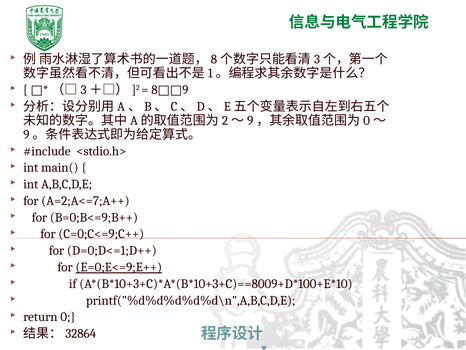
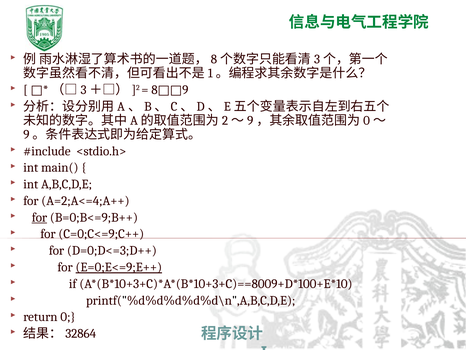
A=2;A<=7;A++: A=2;A<=7;A++ -> A=2;A<=4;A++
for at (39, 217) underline: none -> present
D=0;D<=1;D++: D=0;D<=1;D++ -> D=0;D<=3;D++
